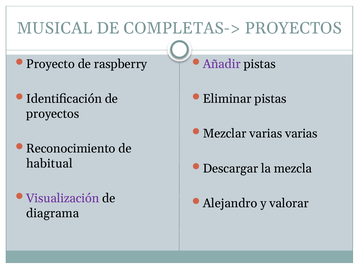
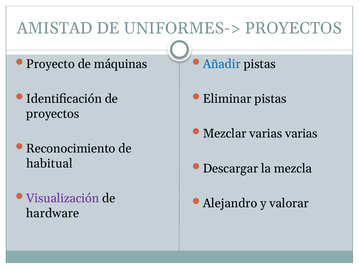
MUSICAL: MUSICAL -> AMISTAD
COMPLETAS->: COMPLETAS-> -> UNIFORMES->
raspberry: raspberry -> máquinas
Añadir colour: purple -> blue
diagrama: diagrama -> hardware
